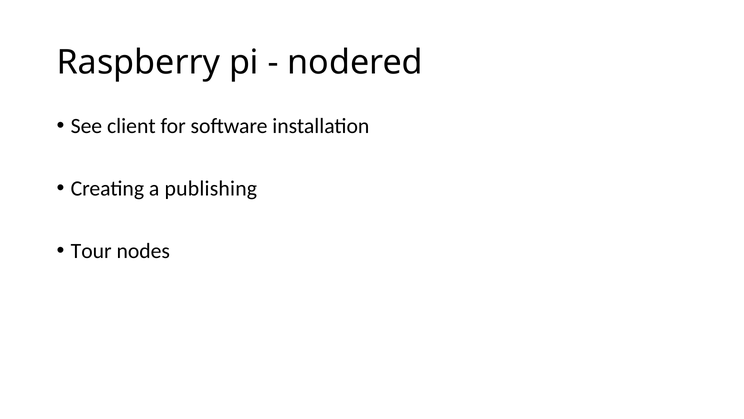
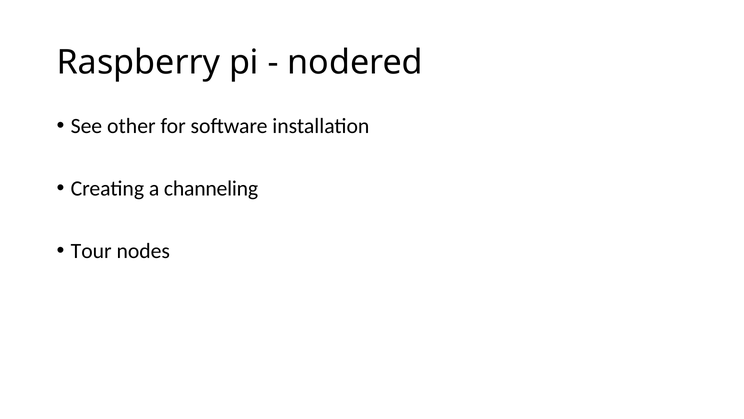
client: client -> other
publishing: publishing -> channeling
